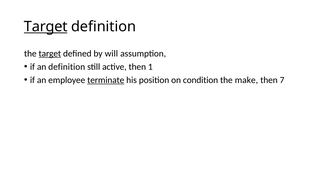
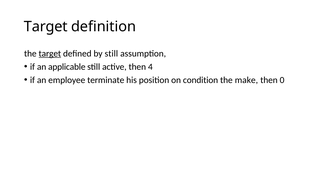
Target at (46, 27) underline: present -> none
by will: will -> still
an definition: definition -> applicable
1: 1 -> 4
terminate underline: present -> none
7: 7 -> 0
